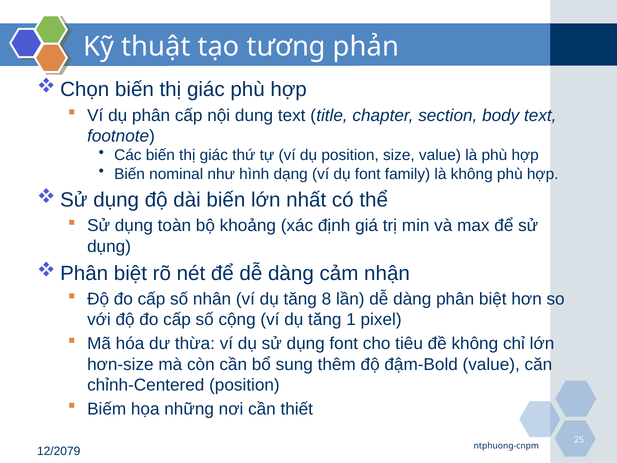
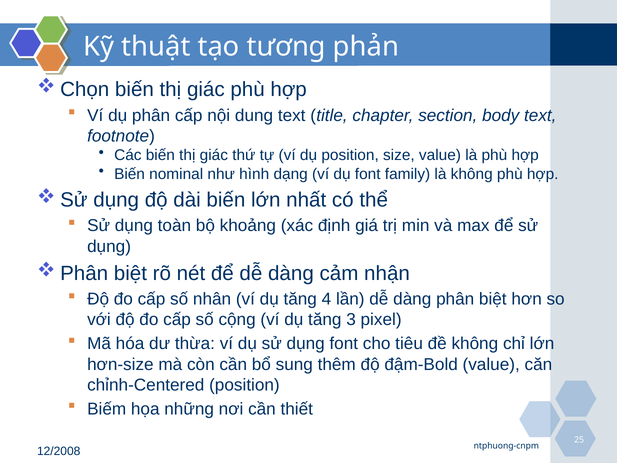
8: 8 -> 4
1: 1 -> 3
12/2079: 12/2079 -> 12/2008
